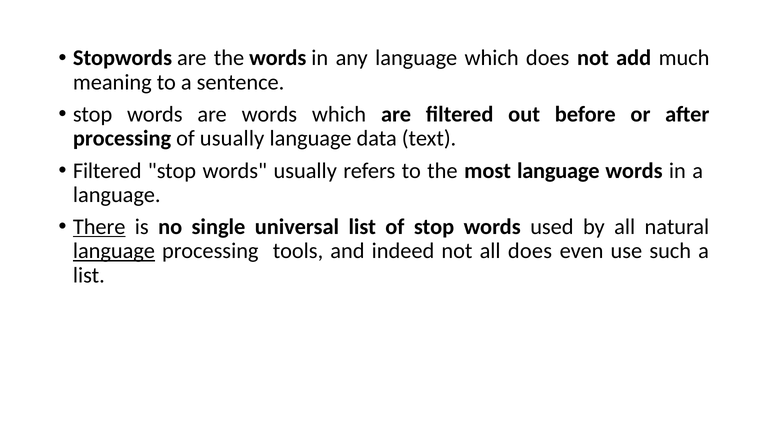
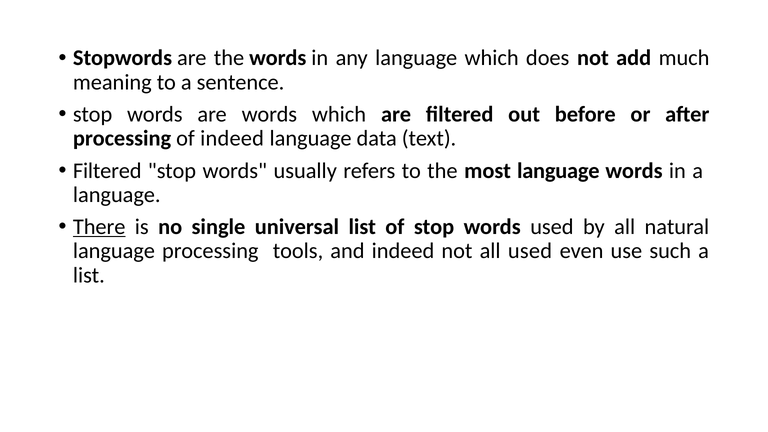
of usually: usually -> indeed
language at (114, 251) underline: present -> none
all does: does -> used
